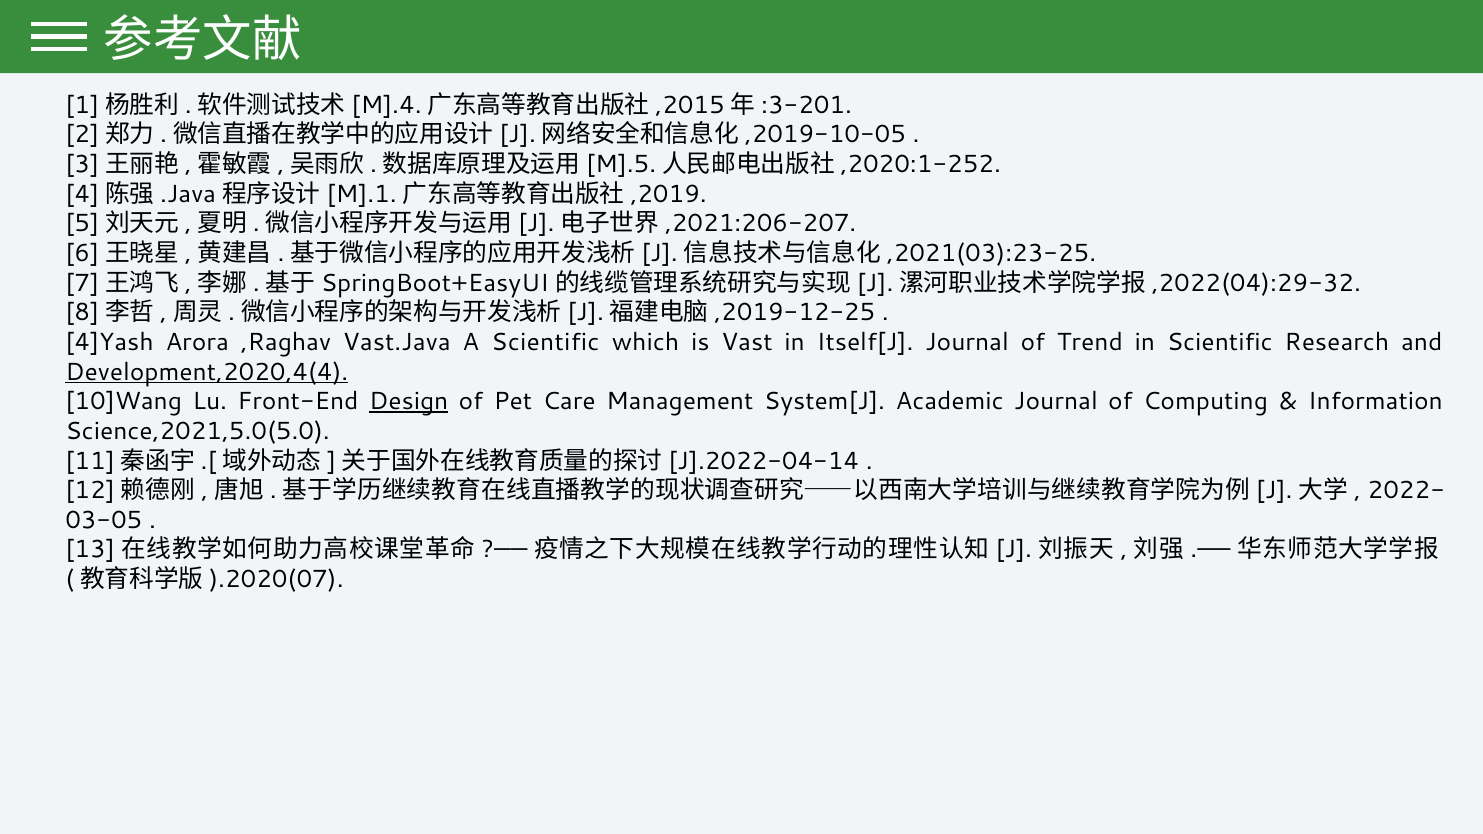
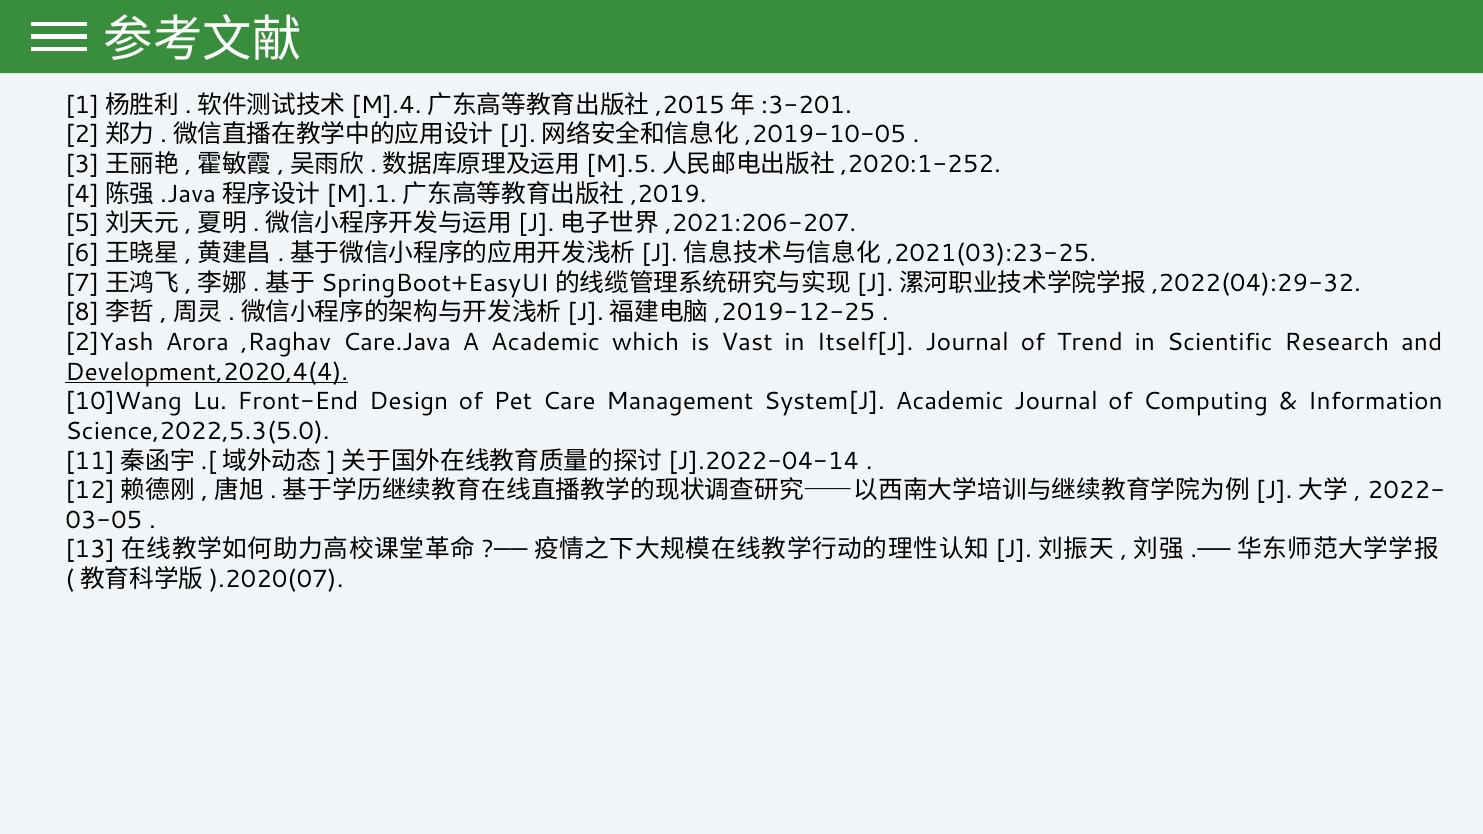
4]Yash: 4]Yash -> 2]Yash
Vast.Java: Vast.Java -> Care.Java
A Scientific: Scientific -> Academic
Design underline: present -> none
Science,2021,5.0(5.0: Science,2021,5.0(5.0 -> Science,2022,5.3(5.0
